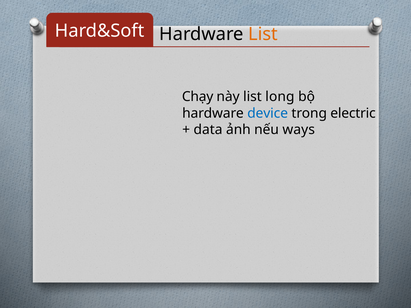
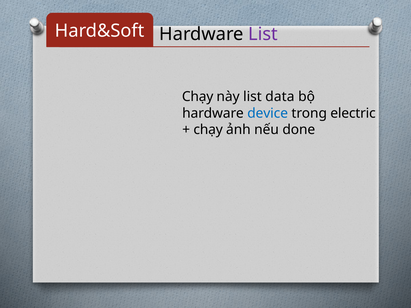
List at (263, 34) colour: orange -> purple
long: long -> data
data at (208, 130): data -> chạy
ways: ways -> done
